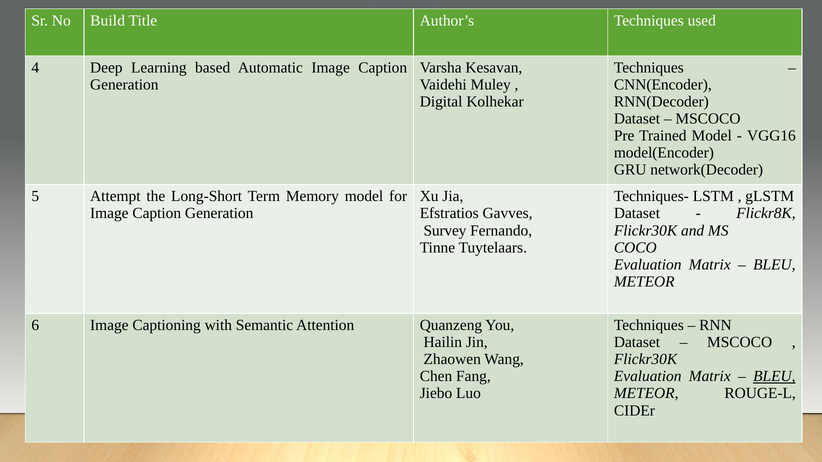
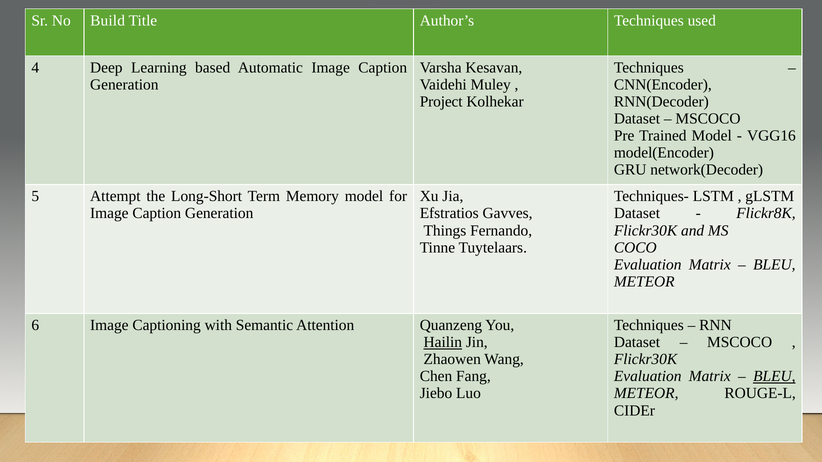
Digital: Digital -> Project
Survey: Survey -> Things
Hailin underline: none -> present
